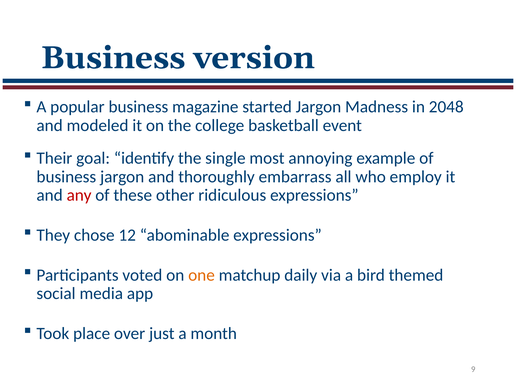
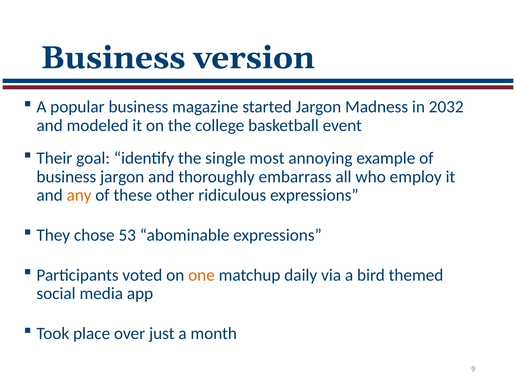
2048: 2048 -> 2032
any colour: red -> orange
12: 12 -> 53
